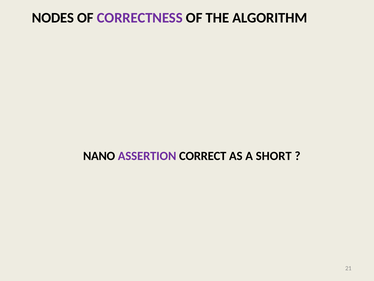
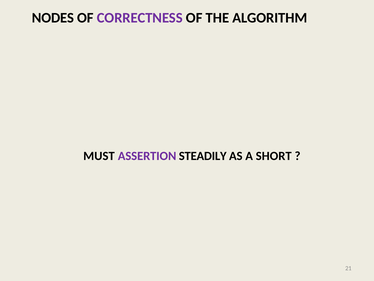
NANO: NANO -> MUST
CORRECT: CORRECT -> STEADILY
